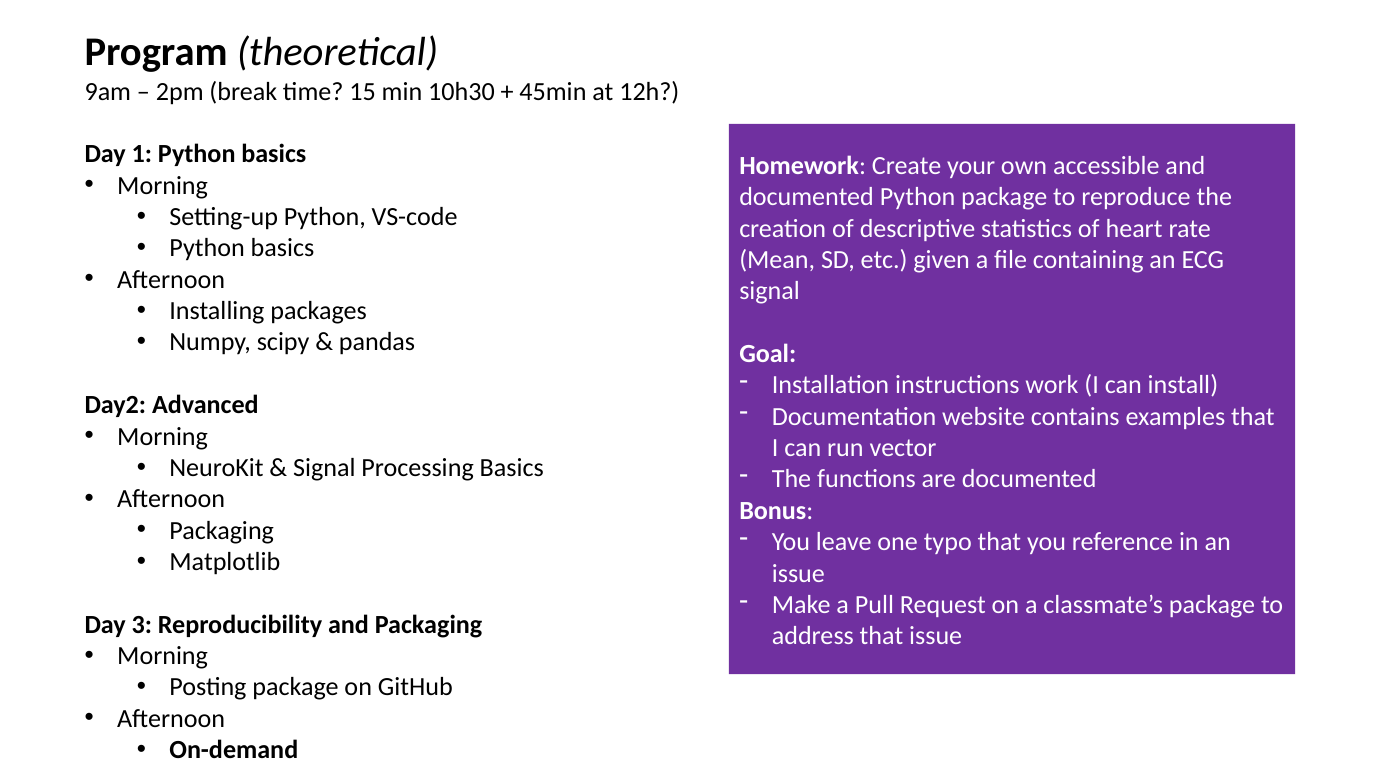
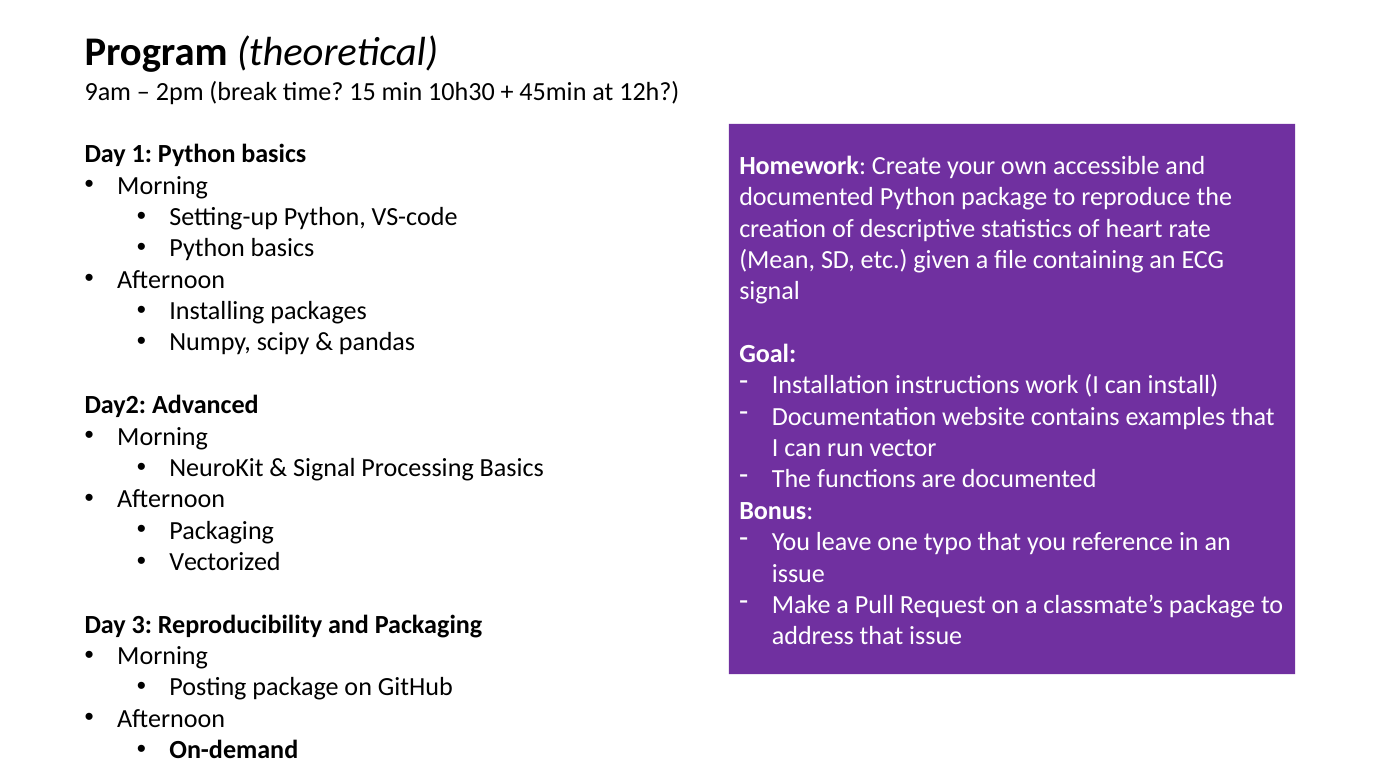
Matplotlib: Matplotlib -> Vectorized
